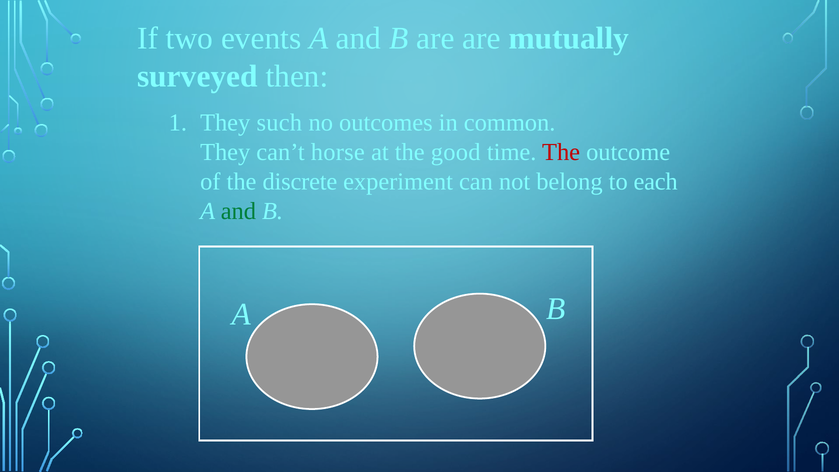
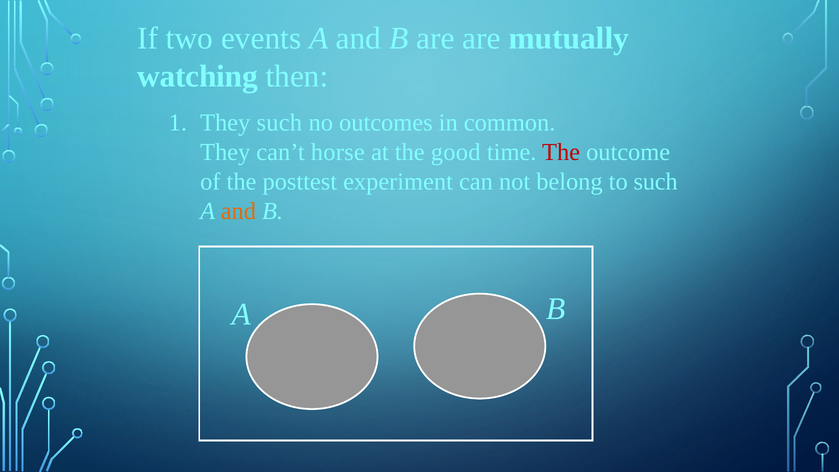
surveyed: surveyed -> watching
discrete: discrete -> posttest
to each: each -> such
and at (238, 211) colour: green -> orange
